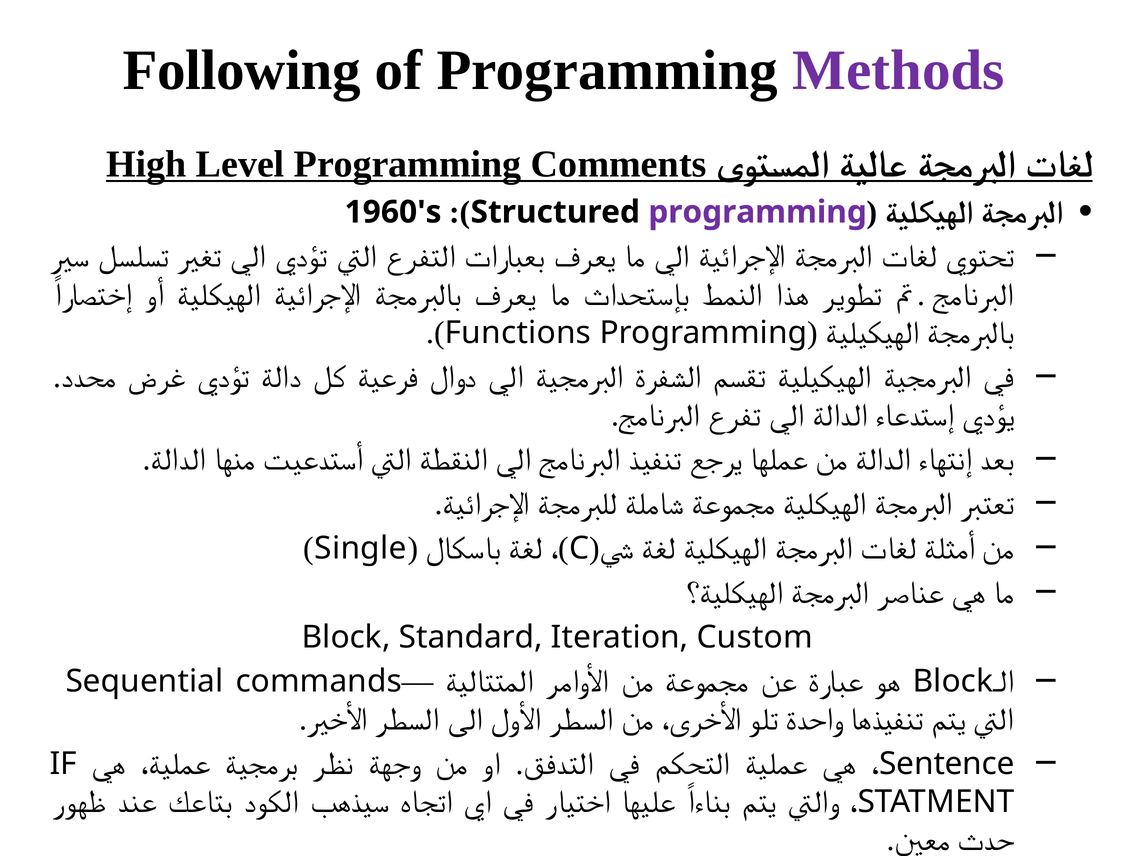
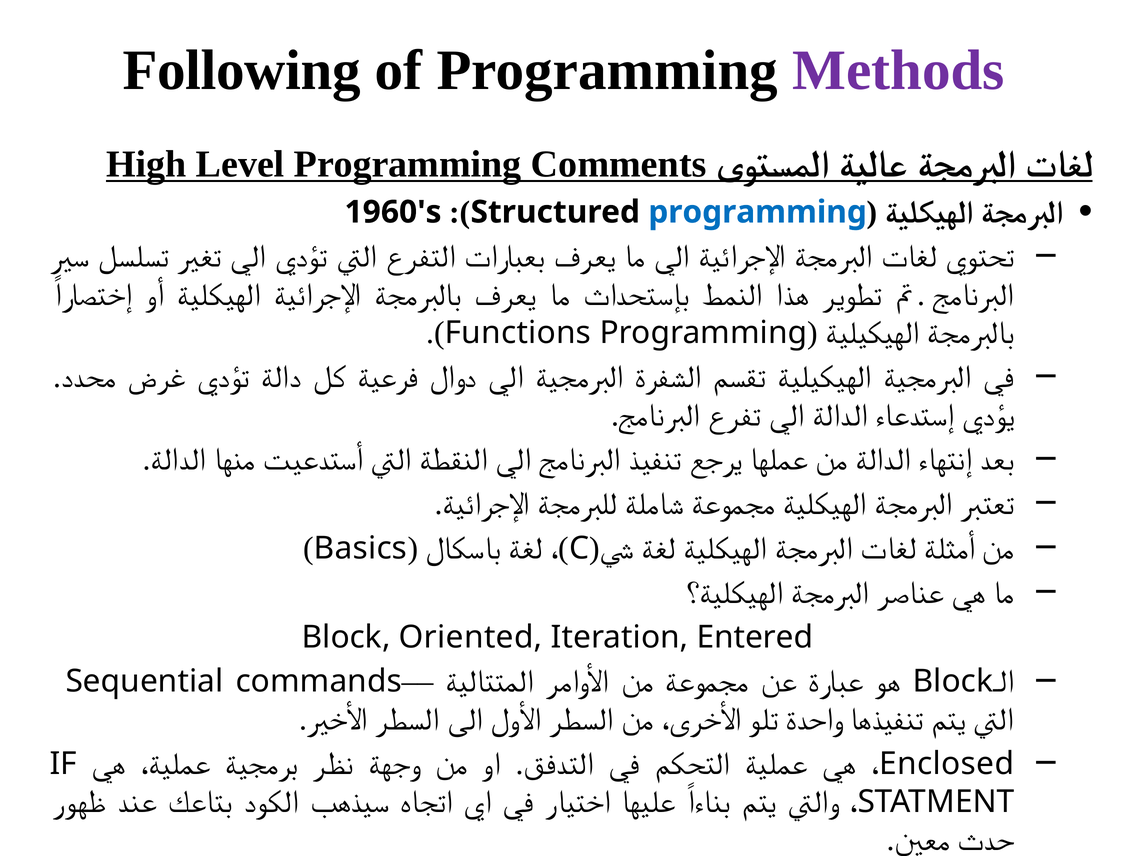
programming at (758, 212) colour: purple -> blue
Single: Single -> Basics
Standard: Standard -> Oriented
Custom: Custom -> Entered
Sentence: Sentence -> Enclosed
